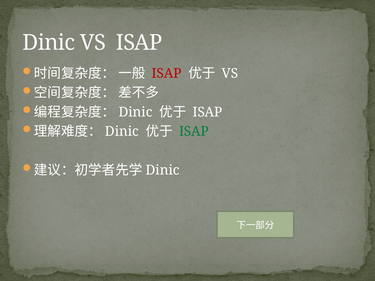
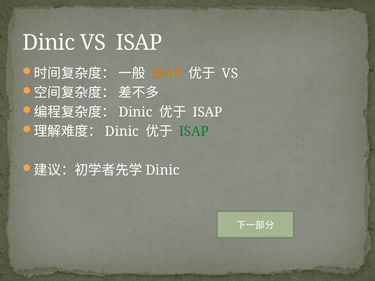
ISAP at (167, 73) colour: red -> orange
